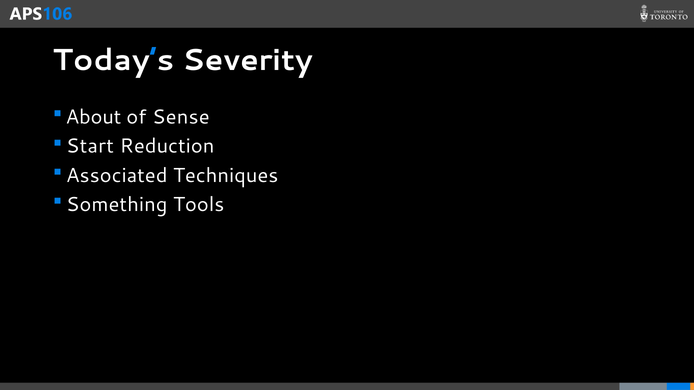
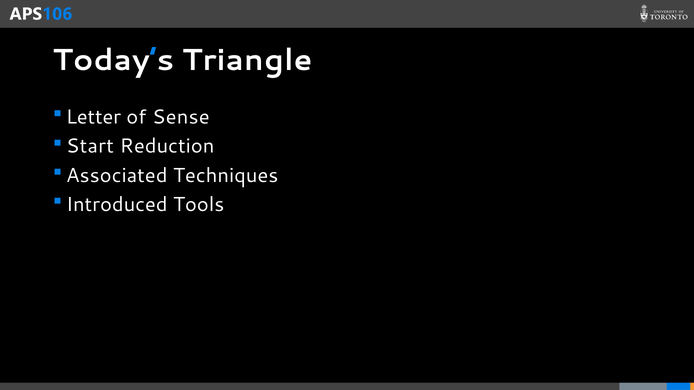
Severity: Severity -> Triangle
About: About -> Letter
Something: Something -> Introduced
